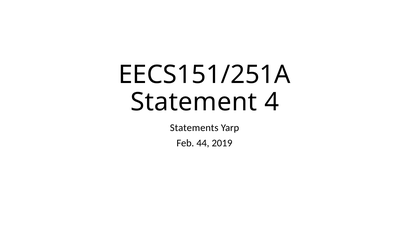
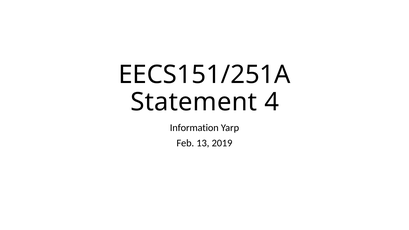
Statements: Statements -> Information
44: 44 -> 13
